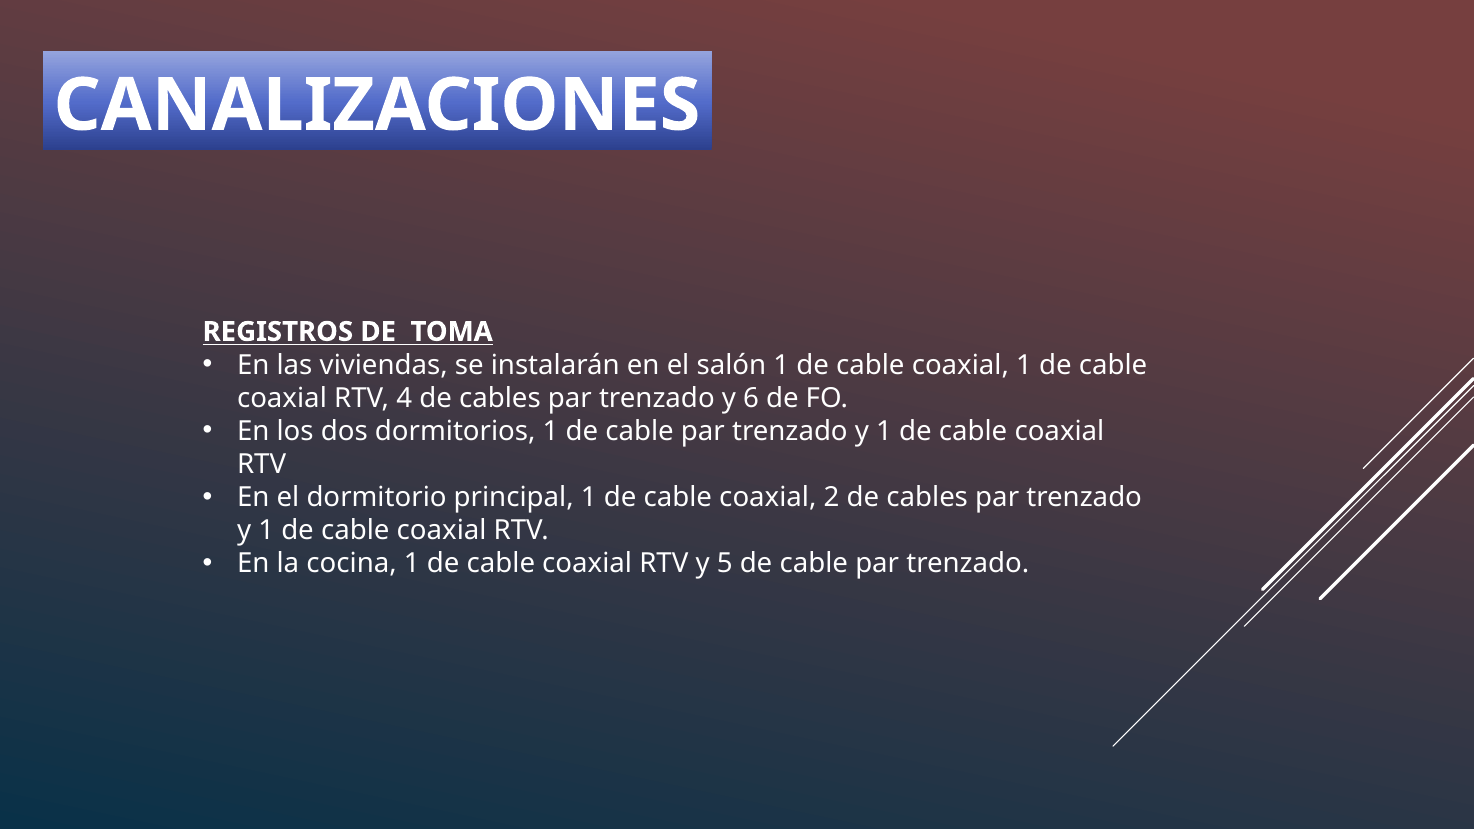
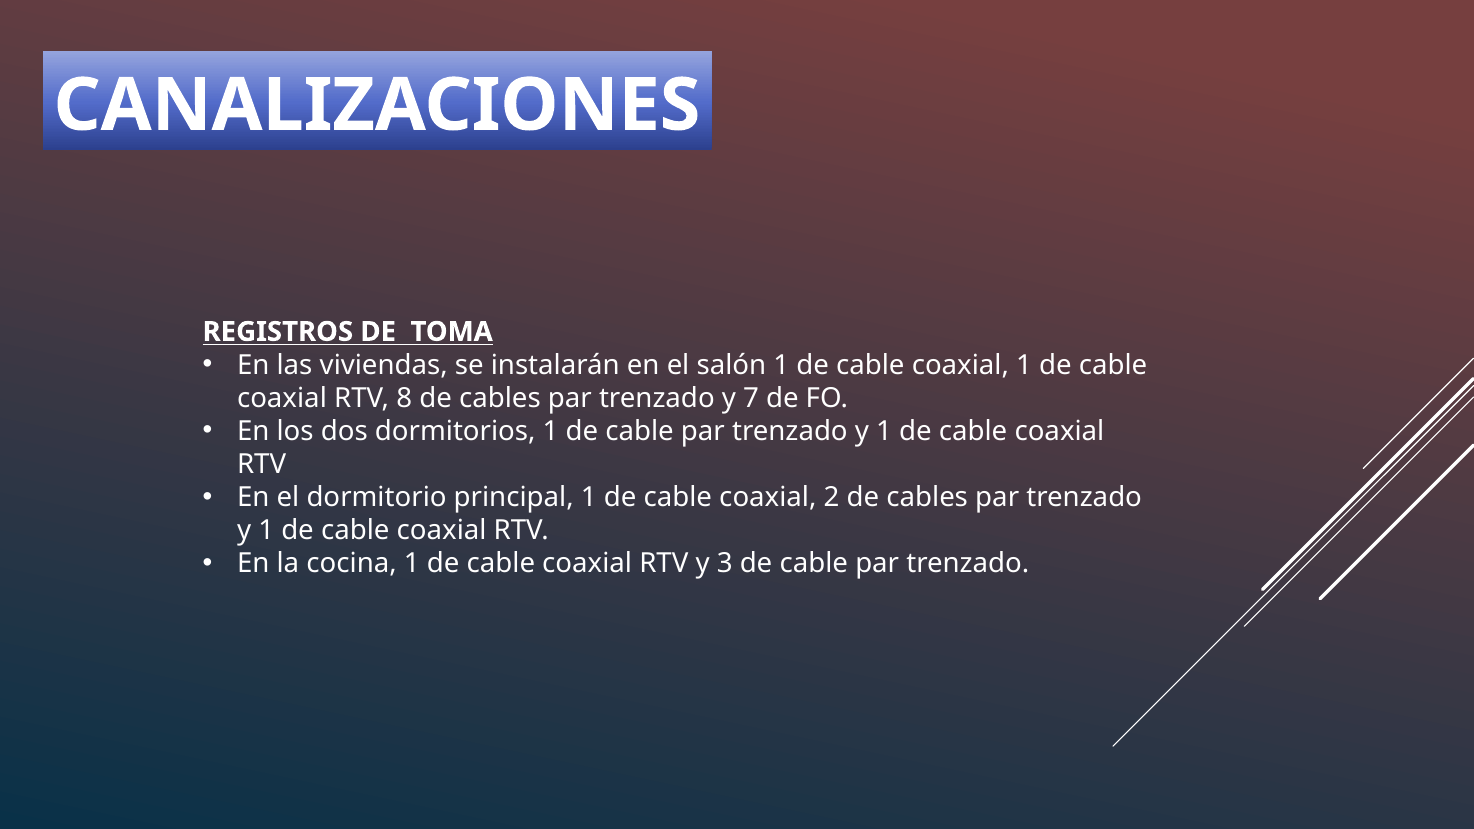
4: 4 -> 8
6: 6 -> 7
5: 5 -> 3
